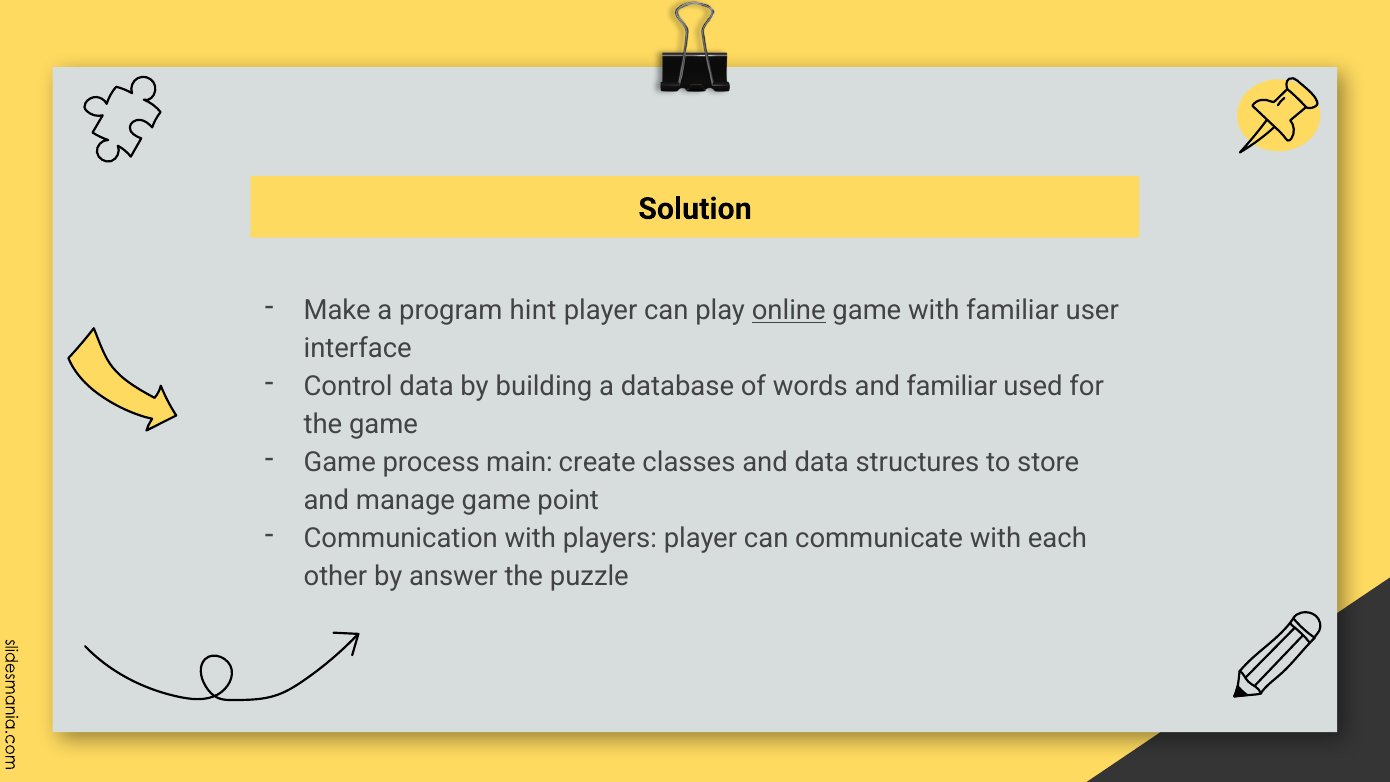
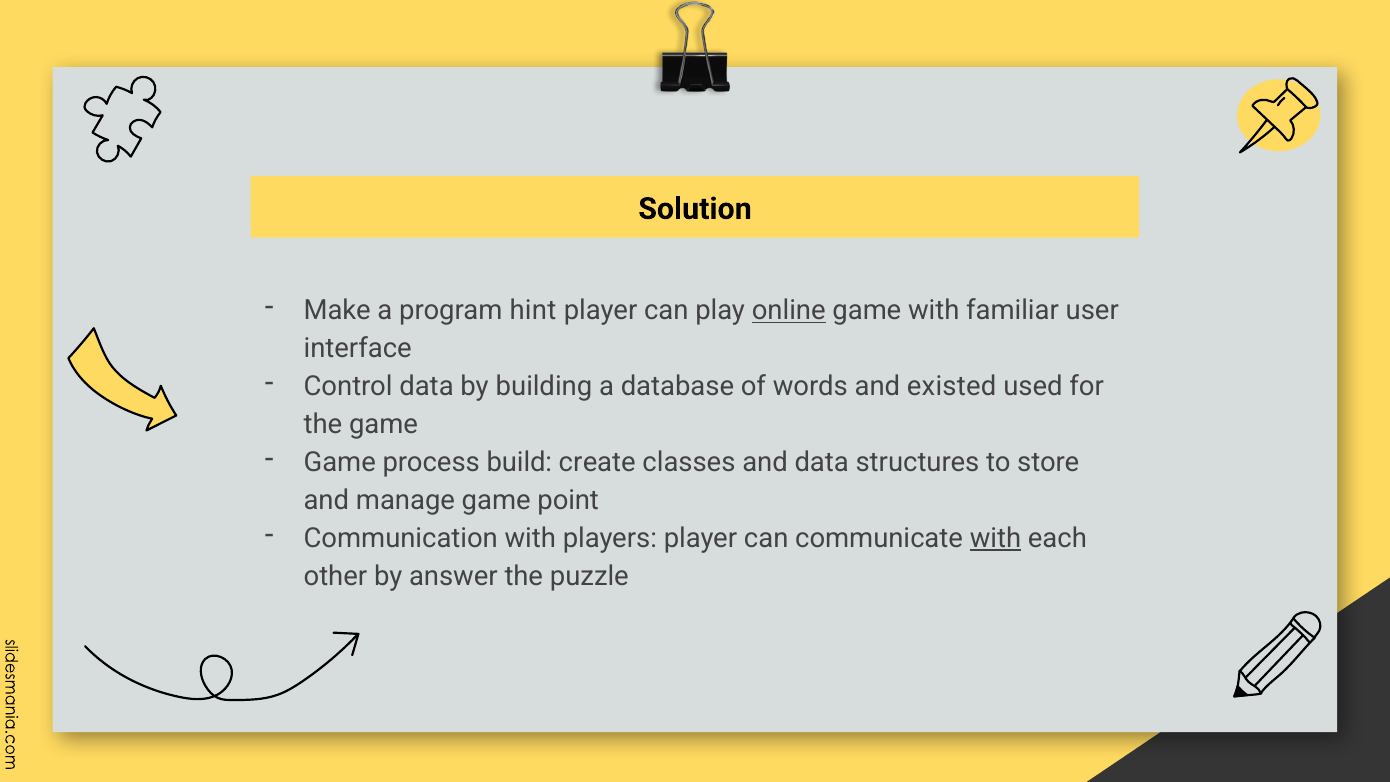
and familiar: familiar -> existed
main: main -> build
with at (995, 538) underline: none -> present
